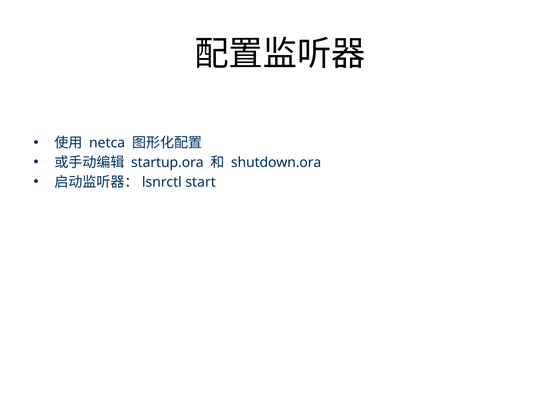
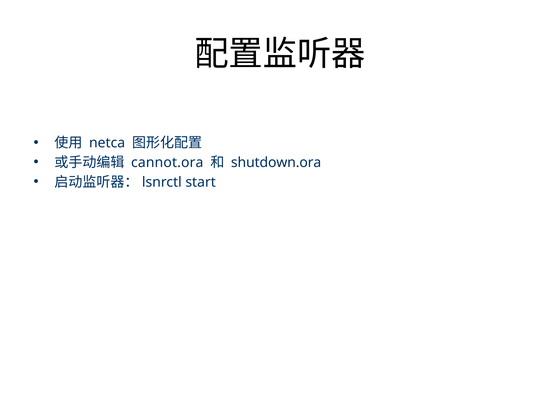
startup.ora: startup.ora -> cannot.ora
